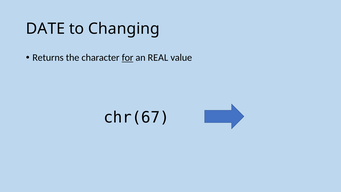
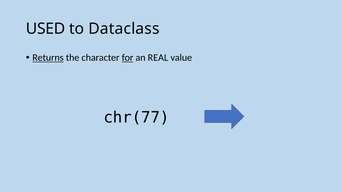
DATE: DATE -> USED
Changing: Changing -> Dataclass
Returns underline: none -> present
chr(67: chr(67 -> chr(77
